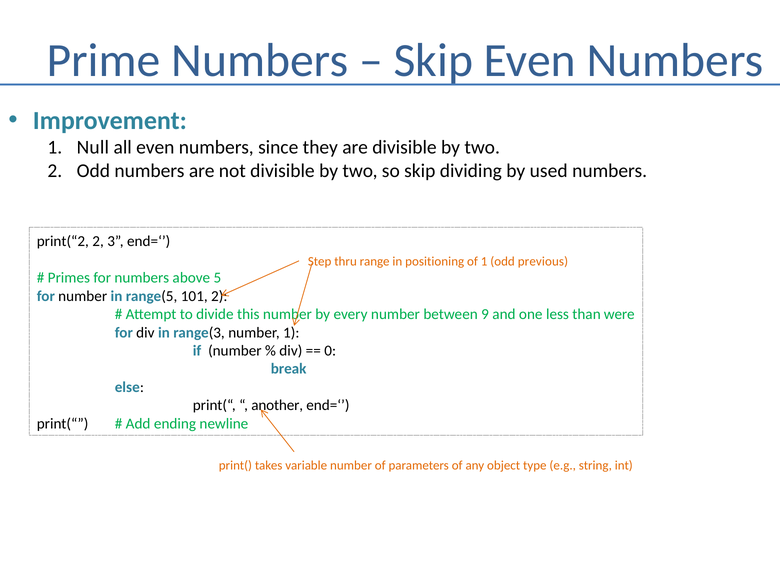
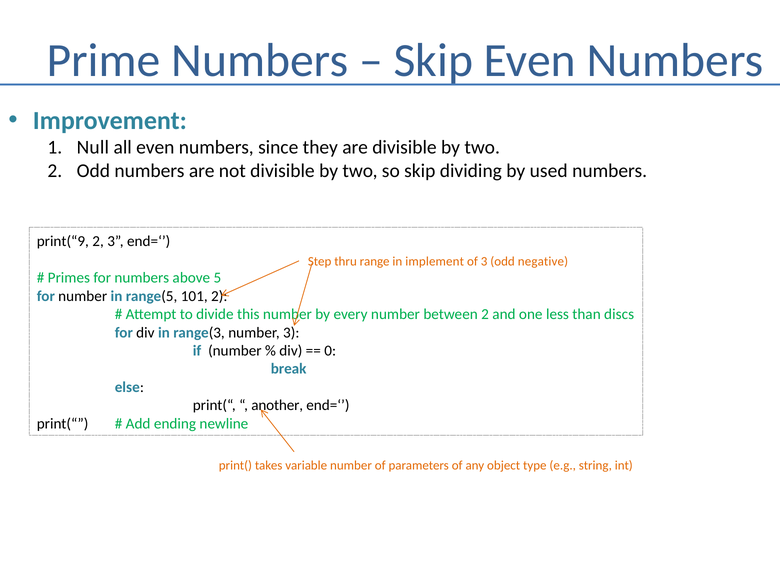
print(“2: print(“2 -> print(“9
positioning: positioning -> implement
of 1: 1 -> 3
previous: previous -> negative
between 9: 9 -> 2
were: were -> discs
number 1: 1 -> 3
